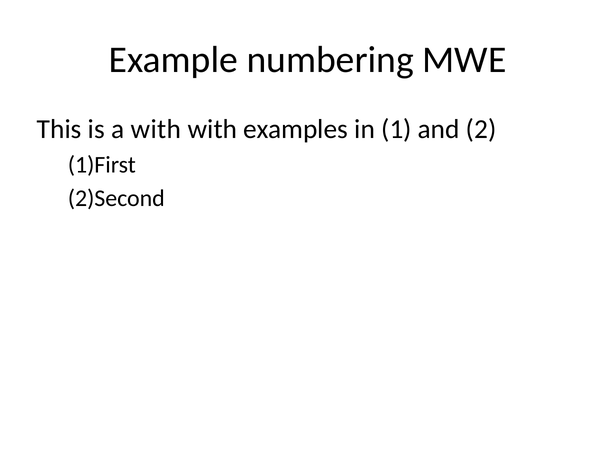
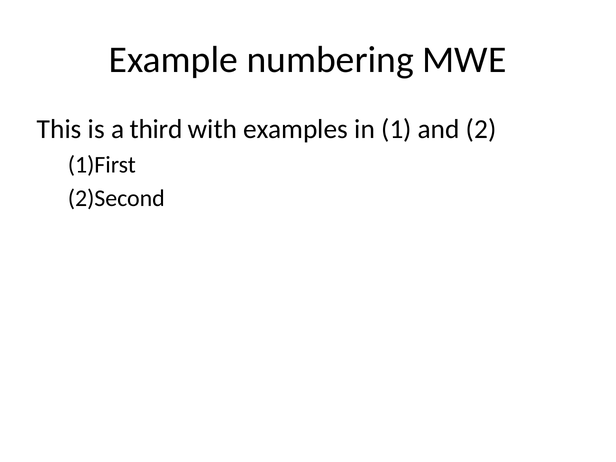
a with: with -> third
